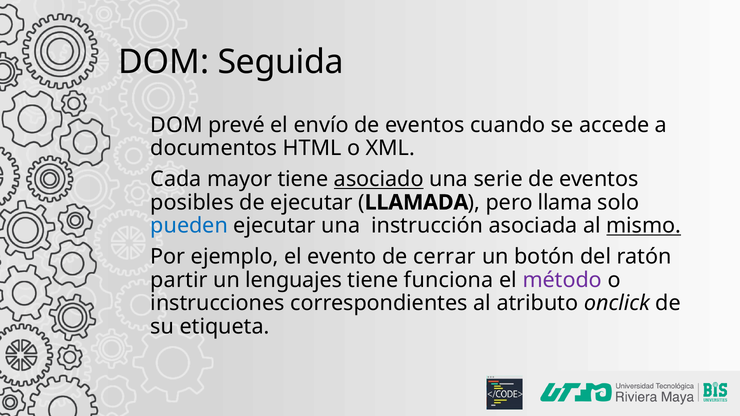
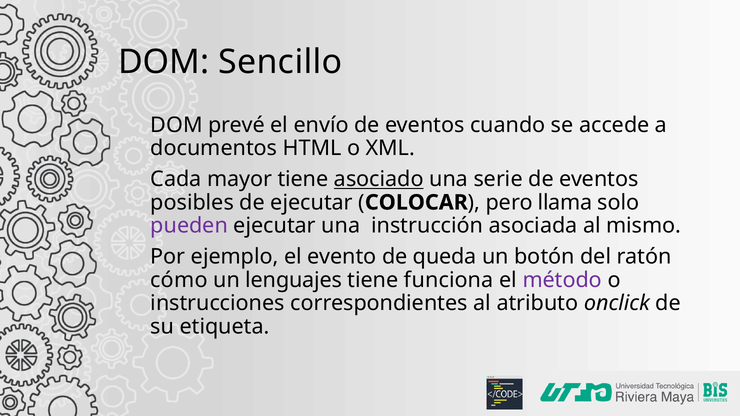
Seguida: Seguida -> Sencillo
LLAMADA: LLAMADA -> COLOCAR
pueden colour: blue -> purple
mismo underline: present -> none
cerrar: cerrar -> queda
partir: partir -> cómo
